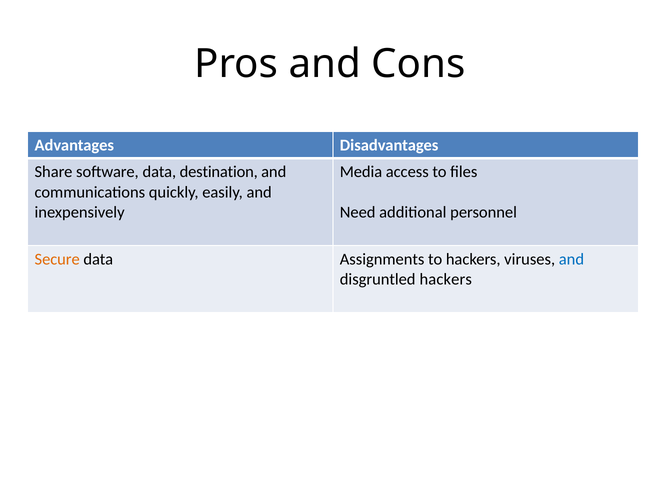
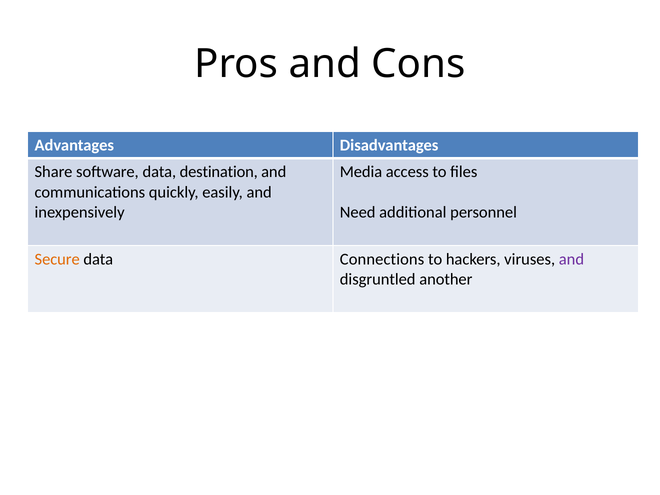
Assignments: Assignments -> Connections
and at (571, 259) colour: blue -> purple
disgruntled hackers: hackers -> another
